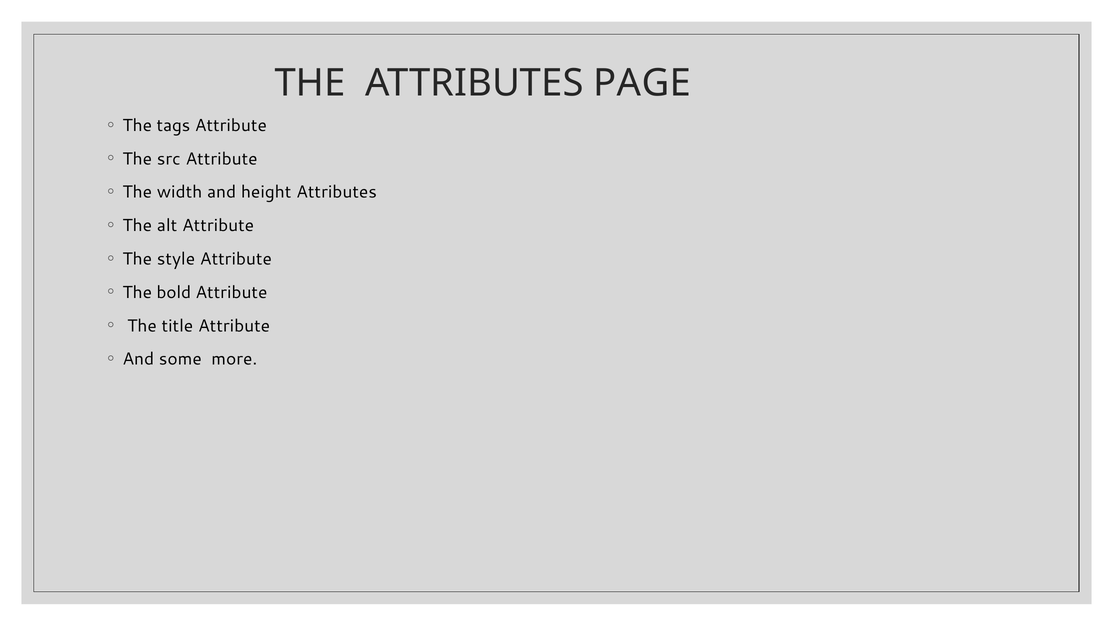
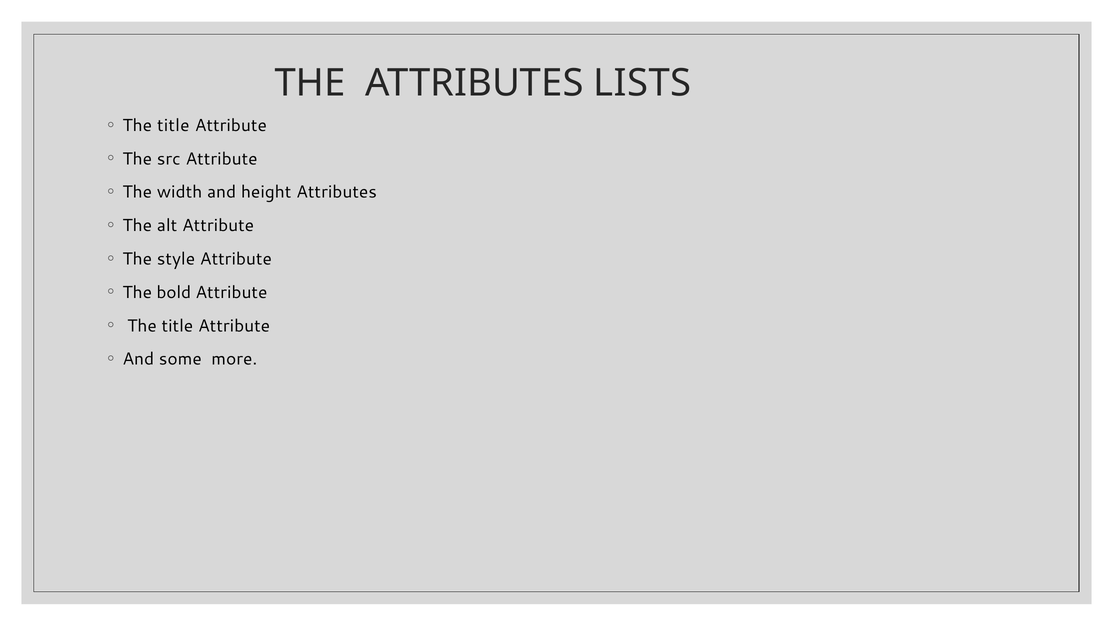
PAGE: PAGE -> LISTS
tags at (173, 125): tags -> title
